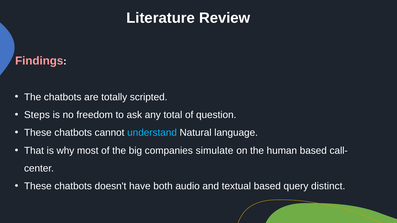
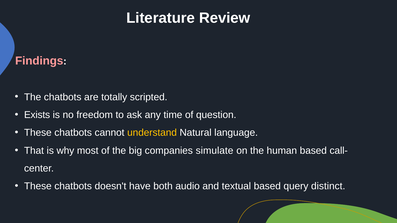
Steps: Steps -> Exists
total: total -> time
understand colour: light blue -> yellow
